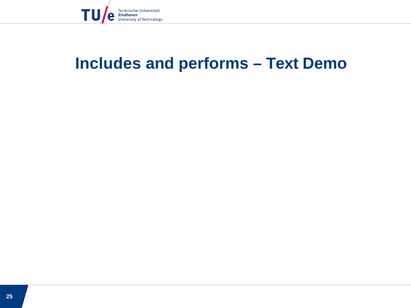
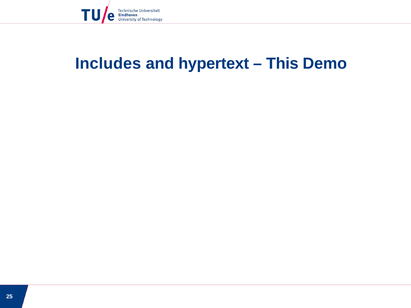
performs: performs -> hypertext
Text: Text -> This
